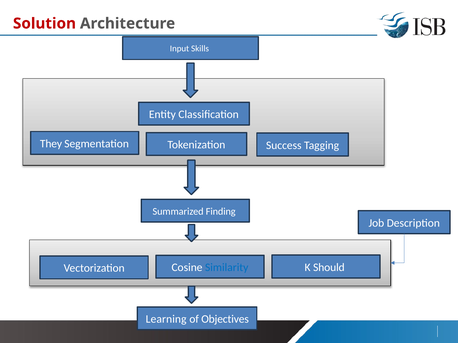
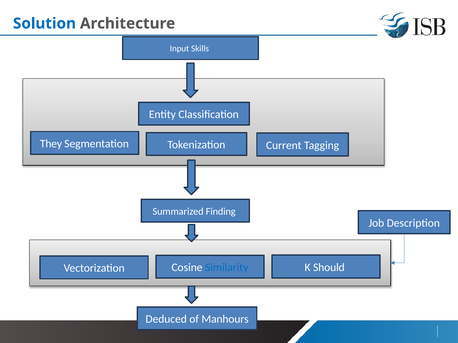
Solution colour: red -> blue
Success: Success -> Current
Learning: Learning -> Deduced
Objectives: Objectives -> Manhours
